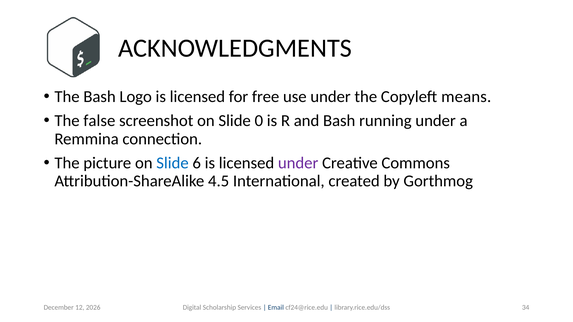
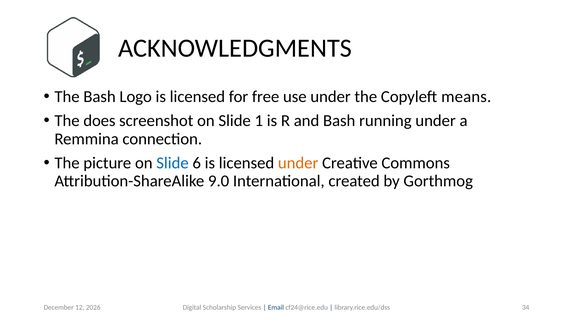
false: false -> does
0: 0 -> 1
under at (298, 163) colour: purple -> orange
4.5: 4.5 -> 9.0
